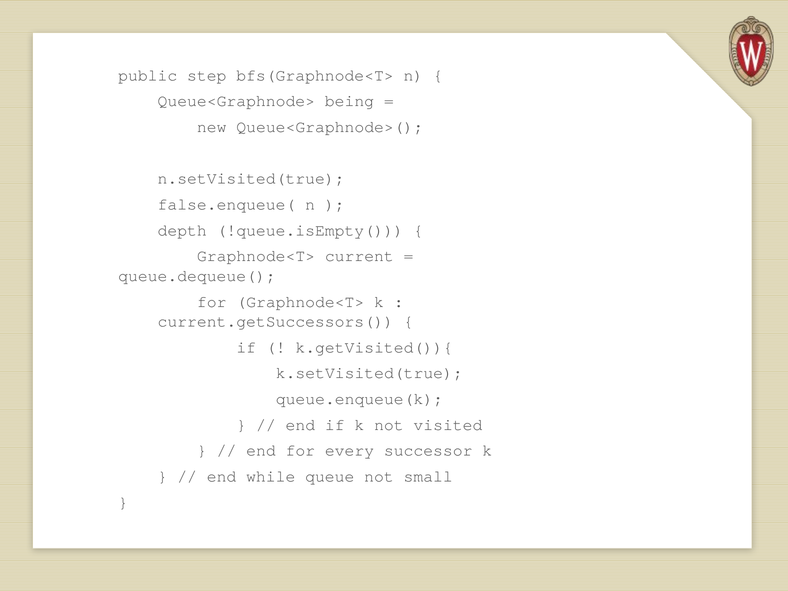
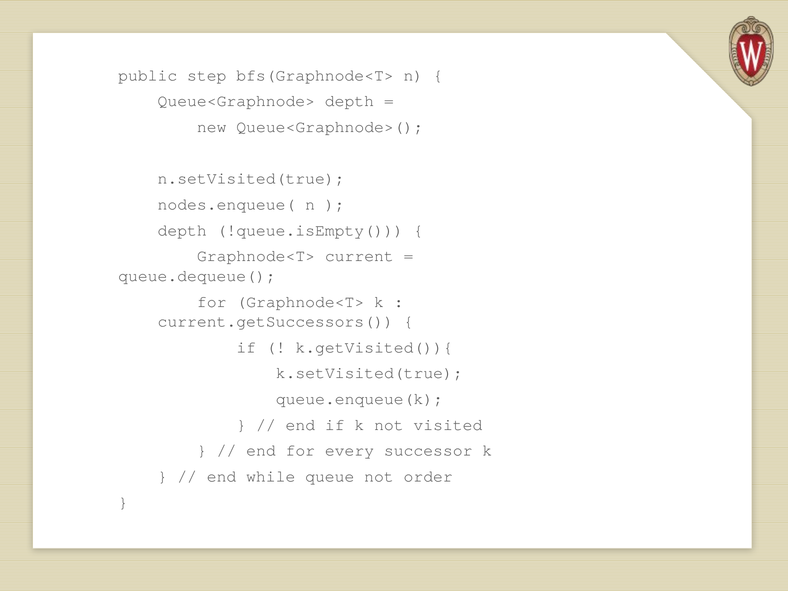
Queue<Graphnode> being: being -> depth
false.enqueue(: false.enqueue( -> nodes.enqueue(
small: small -> order
